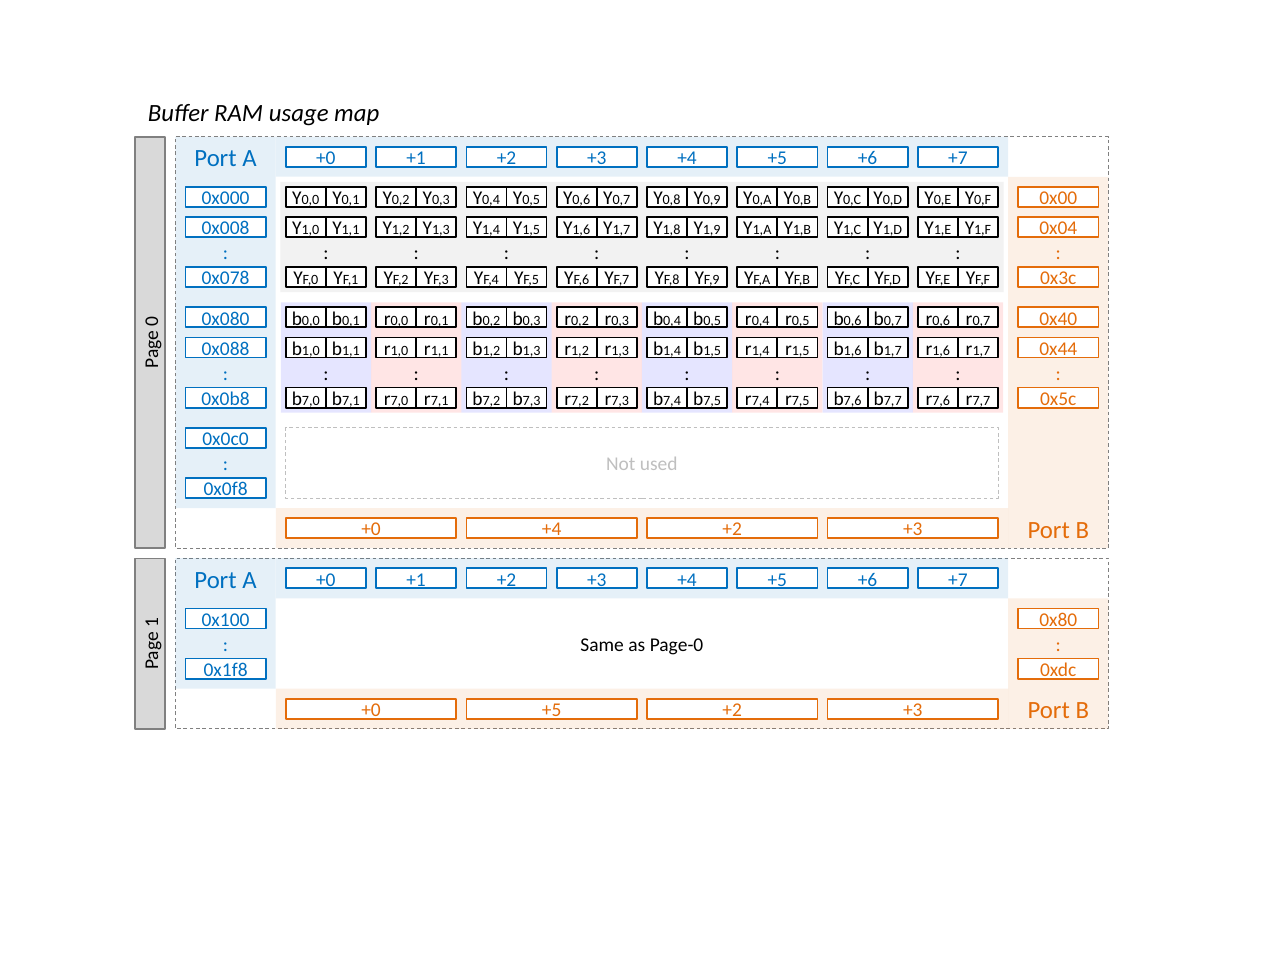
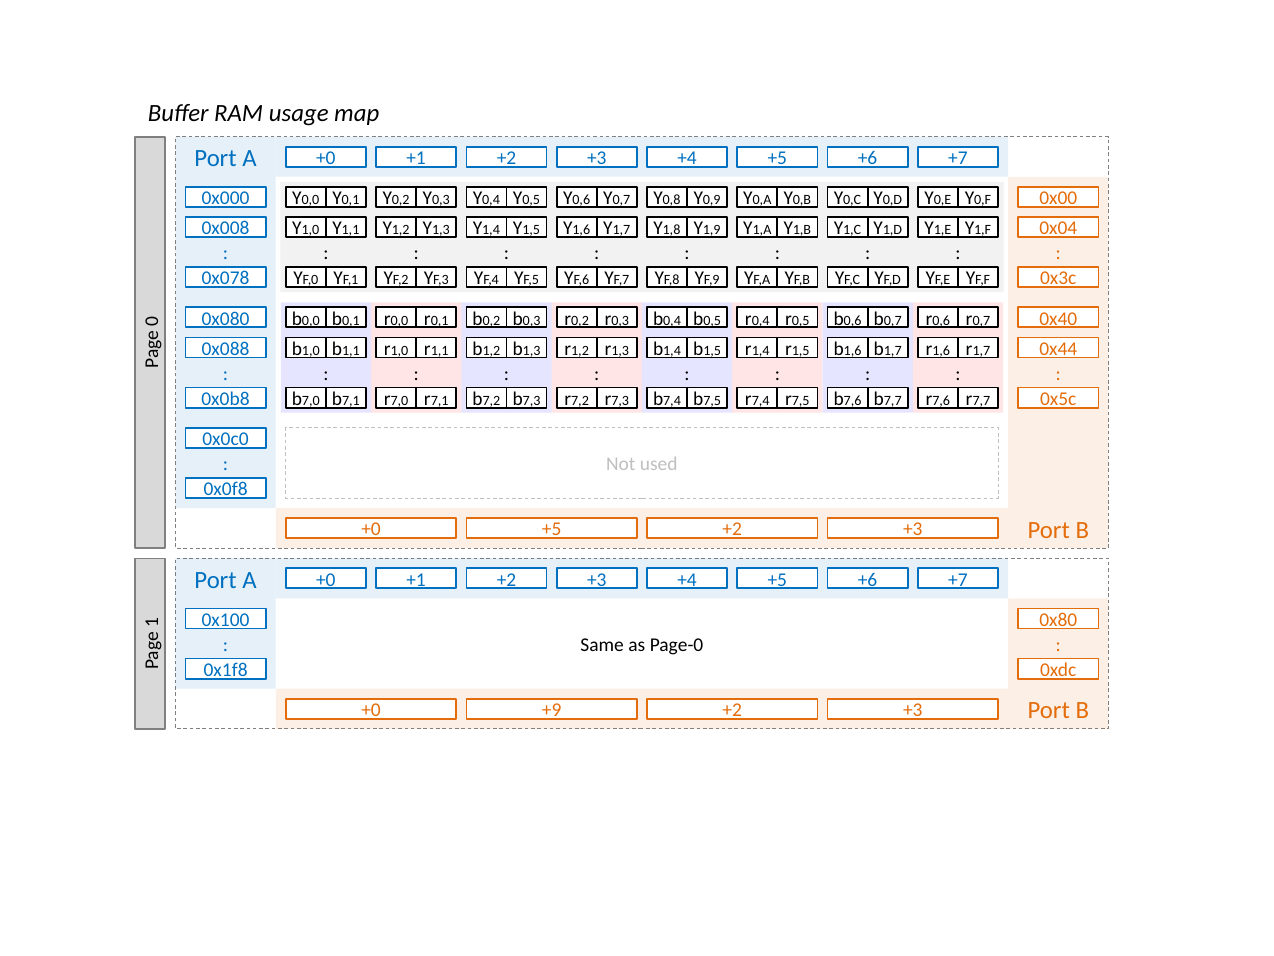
+0 +4: +4 -> +5
+0 +5: +5 -> +9
